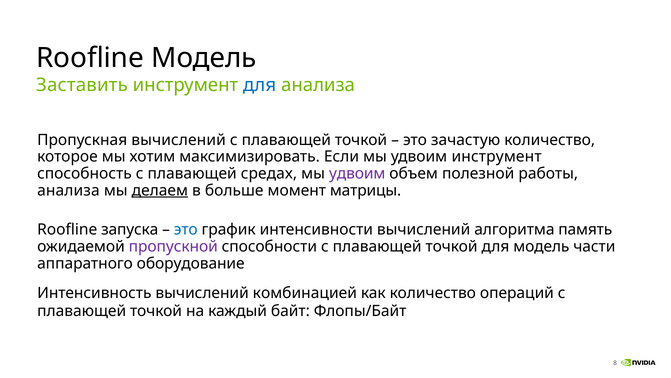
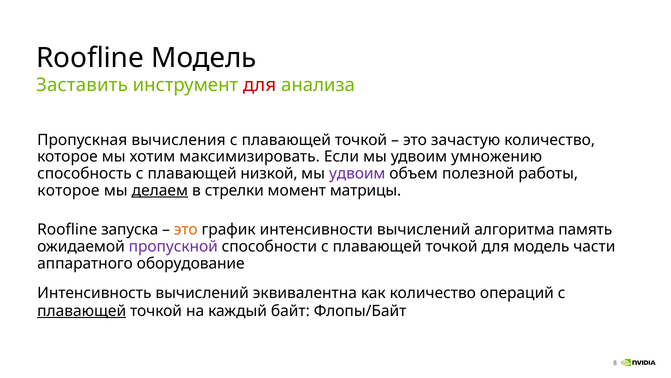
для at (260, 85) colour: blue -> red
Пропускная вычислений: вычислений -> вычисления
удвоим инструмент: инструмент -> умножению
средах: средах -> низкой
анализа at (68, 190): анализа -> которое
больше: больше -> стрелки
это at (186, 229) colour: blue -> orange
комбинацией: комбинацией -> эквивалентна
плавающей at (82, 311) underline: none -> present
